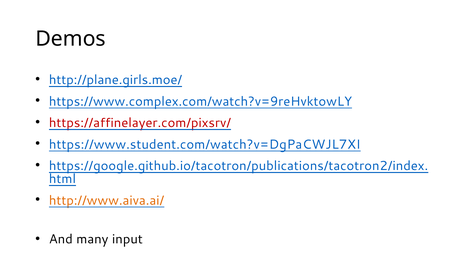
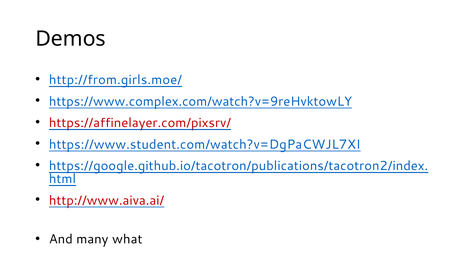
http://plane.girls.moe/: http://plane.girls.moe/ -> http://from.girls.moe/
http://www.aiva.ai/ colour: orange -> red
input: input -> what
